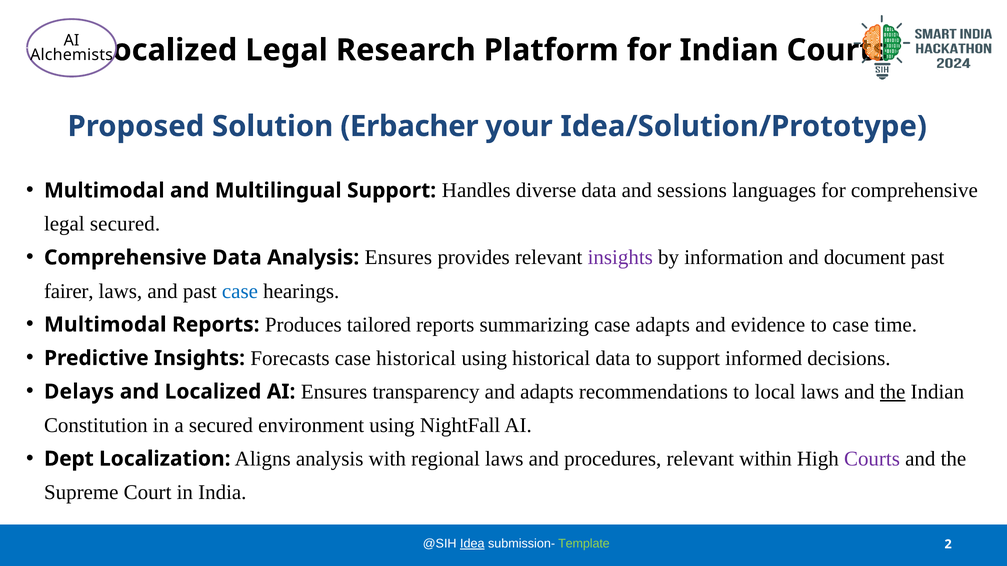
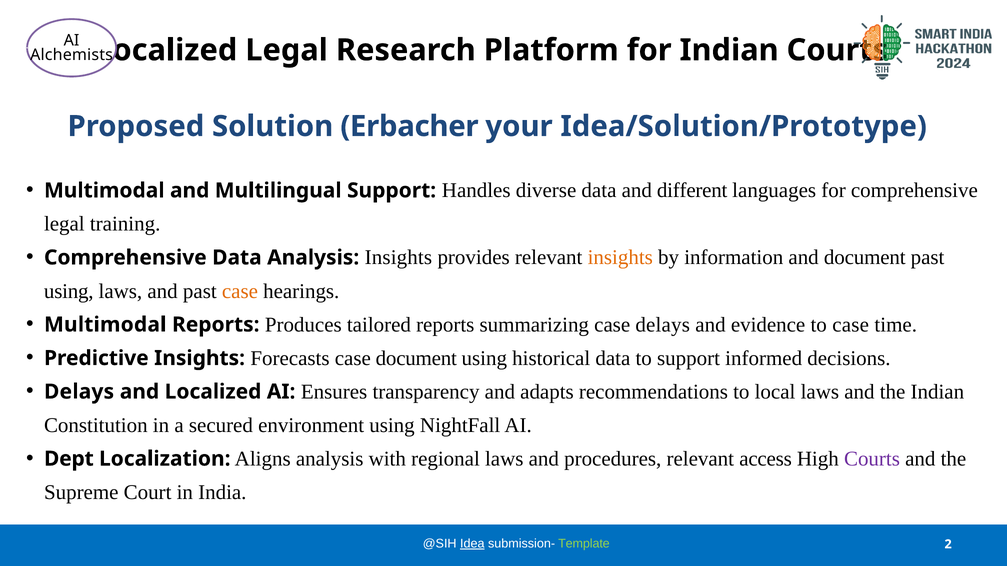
sessions: sessions -> different
legal secured: secured -> training
Analysis Ensures: Ensures -> Insights
insights at (620, 258) colour: purple -> orange
fairer at (69, 291): fairer -> using
case at (240, 291) colour: blue -> orange
case adapts: adapts -> delays
case historical: historical -> document
the at (893, 392) underline: present -> none
within: within -> access
